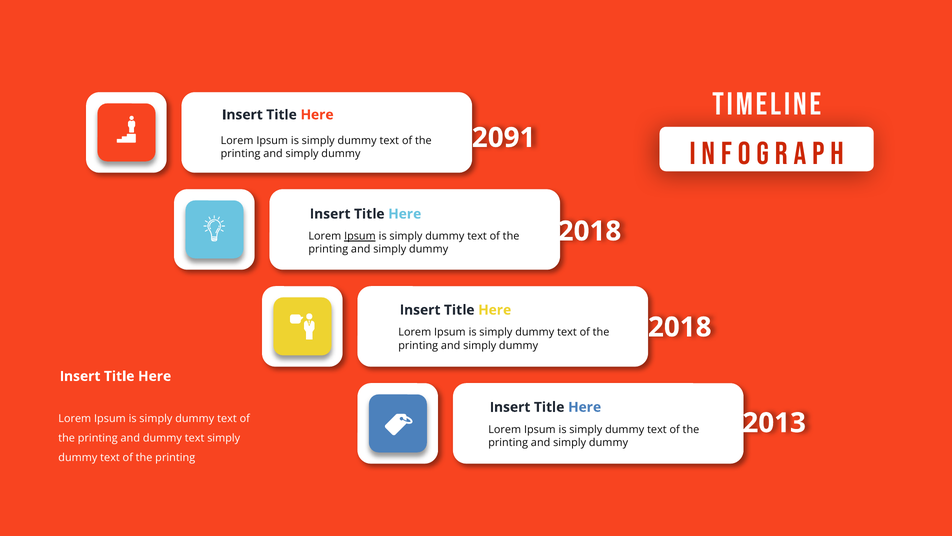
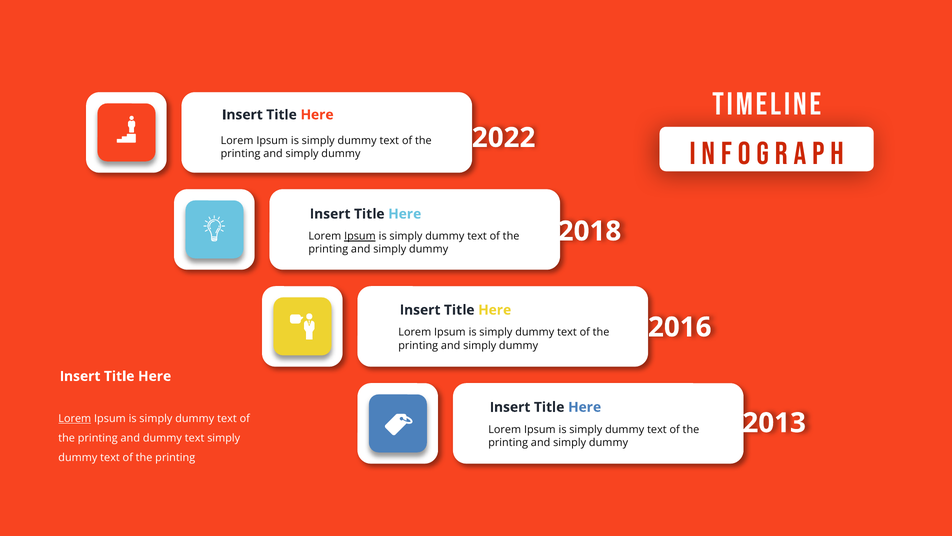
2091: 2091 -> 2022
2018 at (680, 327): 2018 -> 2016
Lorem at (75, 418) underline: none -> present
